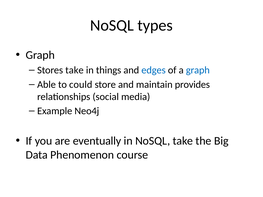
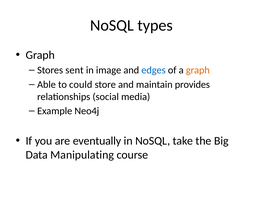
Stores take: take -> sent
things: things -> image
graph at (198, 70) colour: blue -> orange
Phenomenon: Phenomenon -> Manipulating
